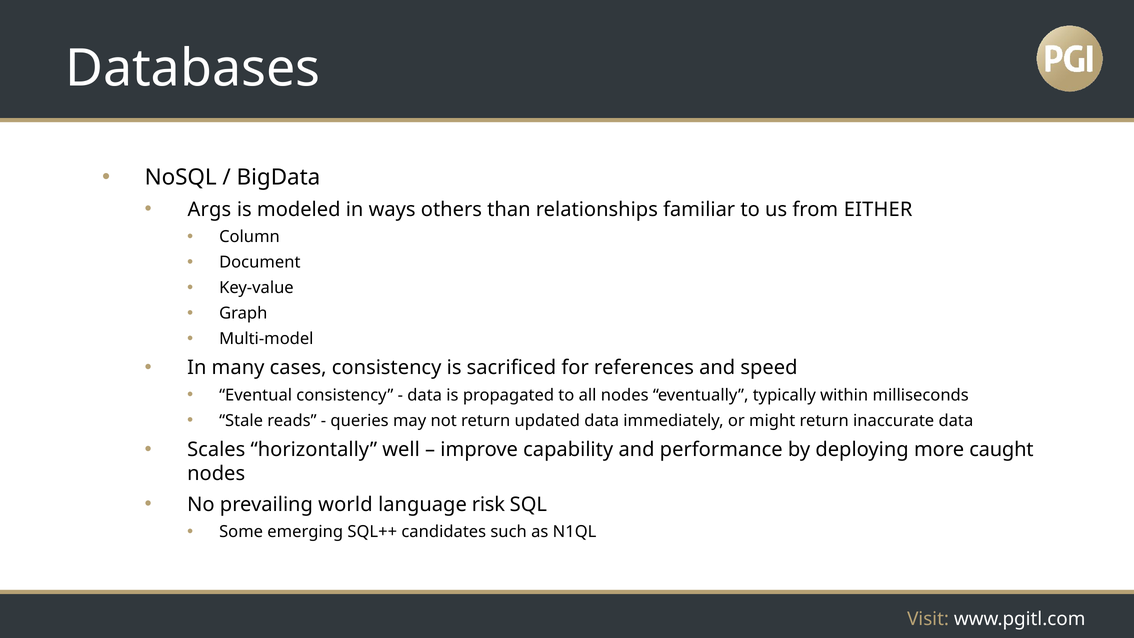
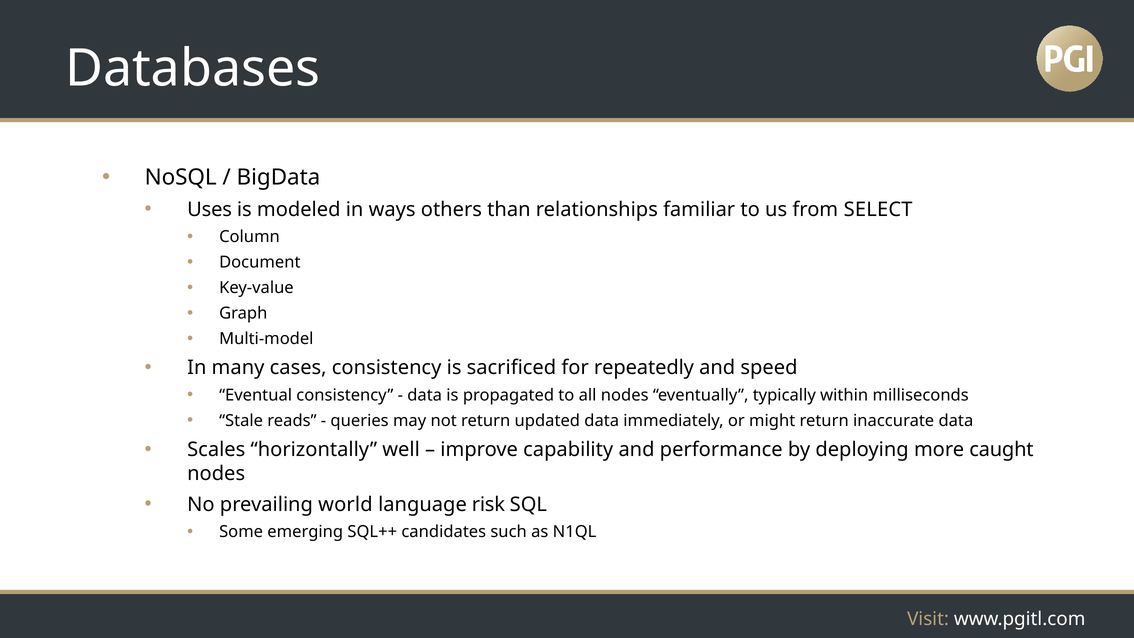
Args: Args -> Uses
EITHER: EITHER -> SELECT
references: references -> repeatedly
